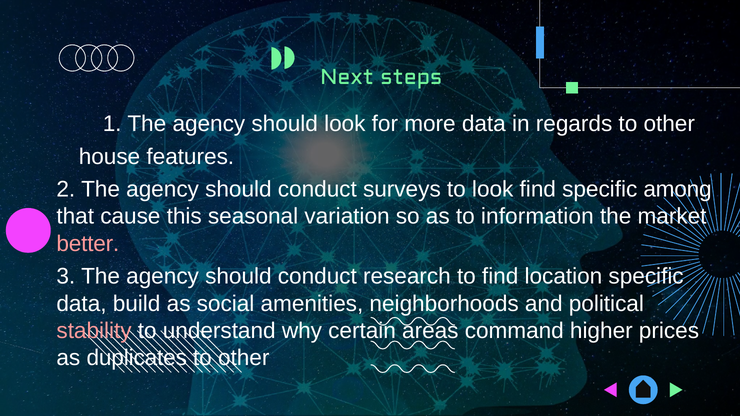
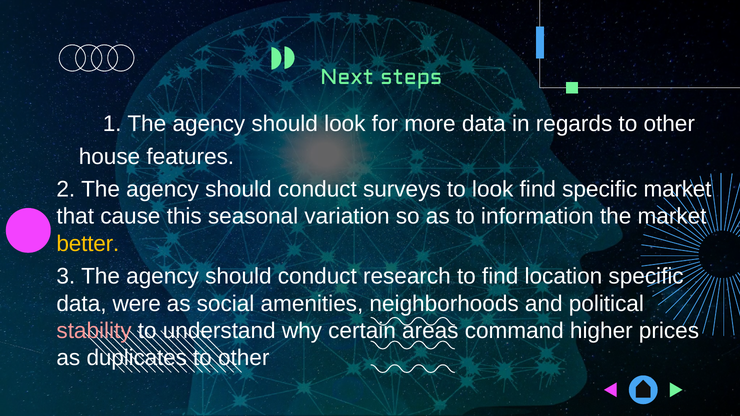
specific among: among -> market
better colour: pink -> yellow
build: build -> were
